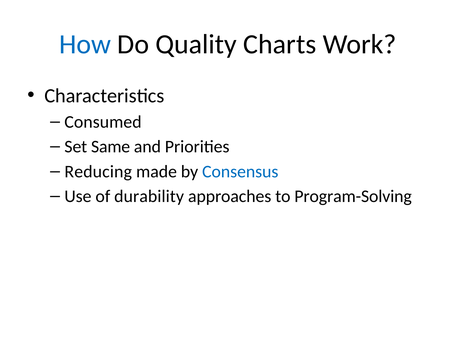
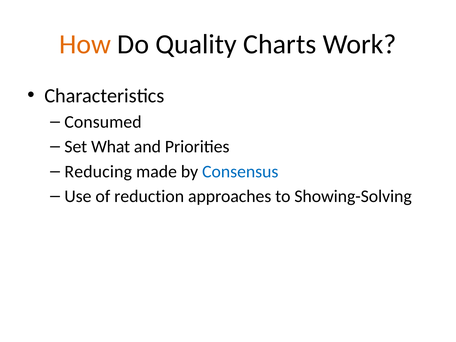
How colour: blue -> orange
Same: Same -> What
durability: durability -> reduction
Program-Solving: Program-Solving -> Showing-Solving
